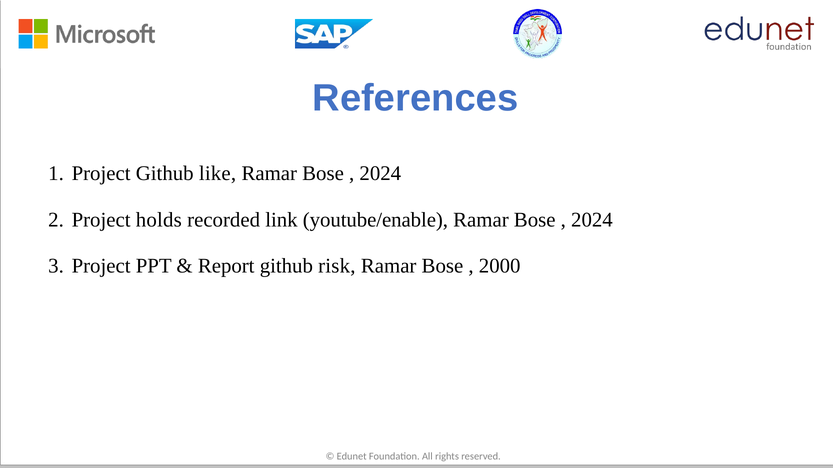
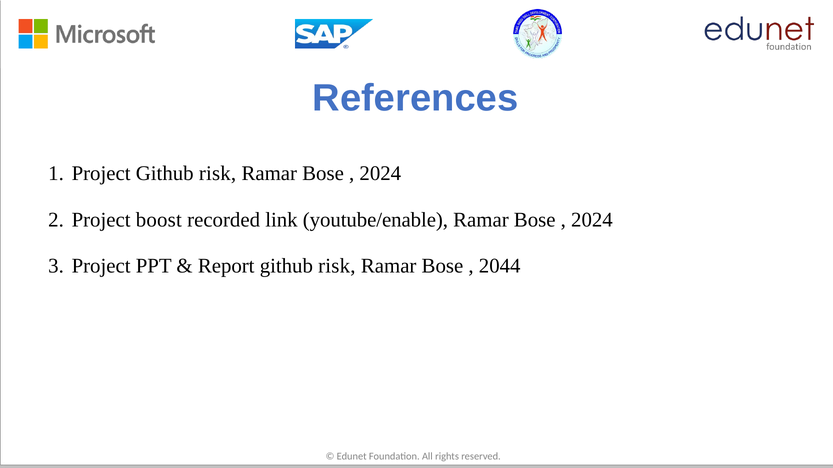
Project Github like: like -> risk
holds: holds -> boost
2000: 2000 -> 2044
